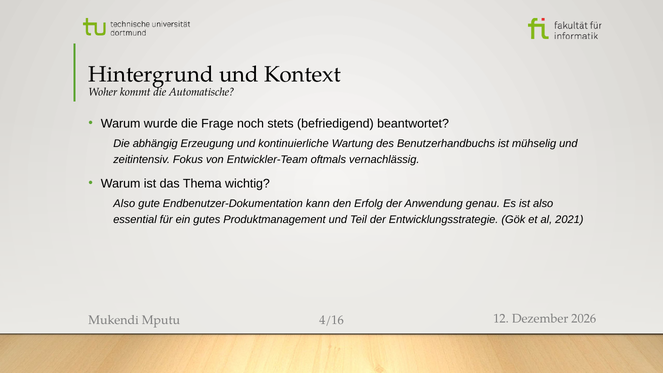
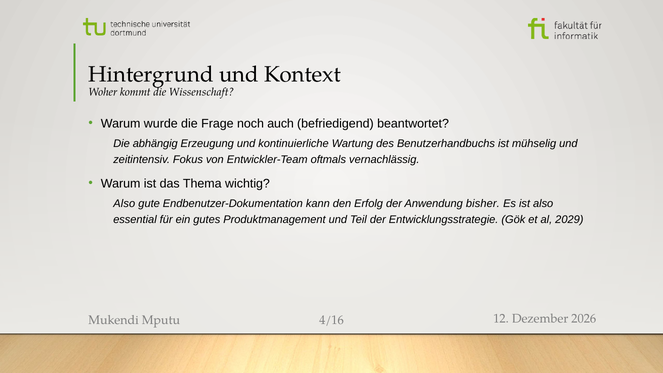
Automatische: Automatische -> Wissenschaft
stets: stets -> auch
genau: genau -> bisher
2021: 2021 -> 2029
